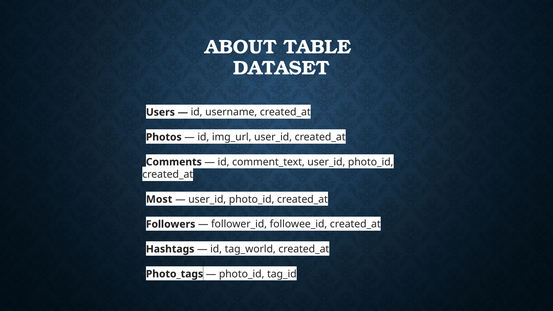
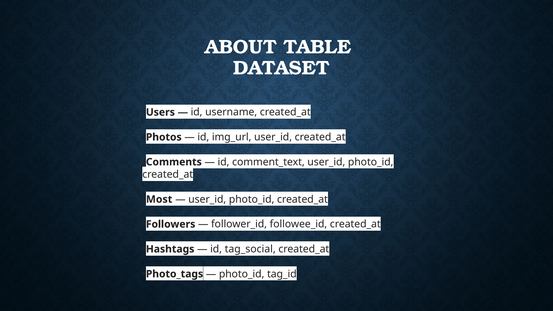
tag_world: tag_world -> tag_social
